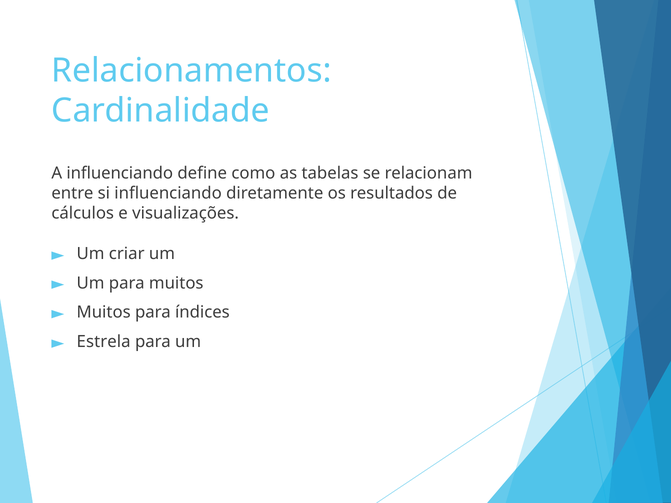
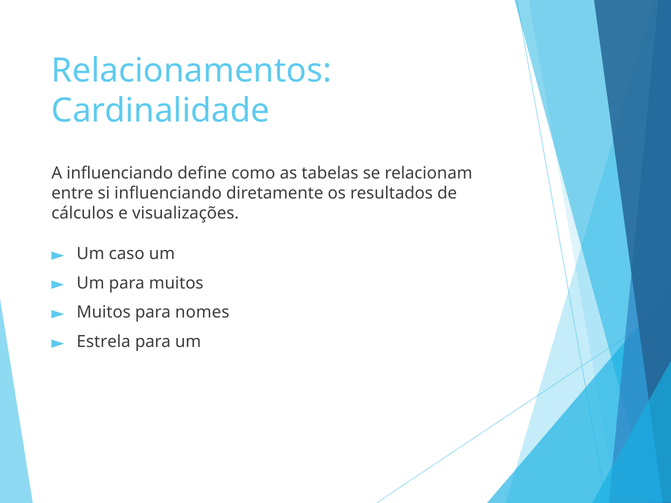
criar: criar -> caso
índices: índices -> nomes
